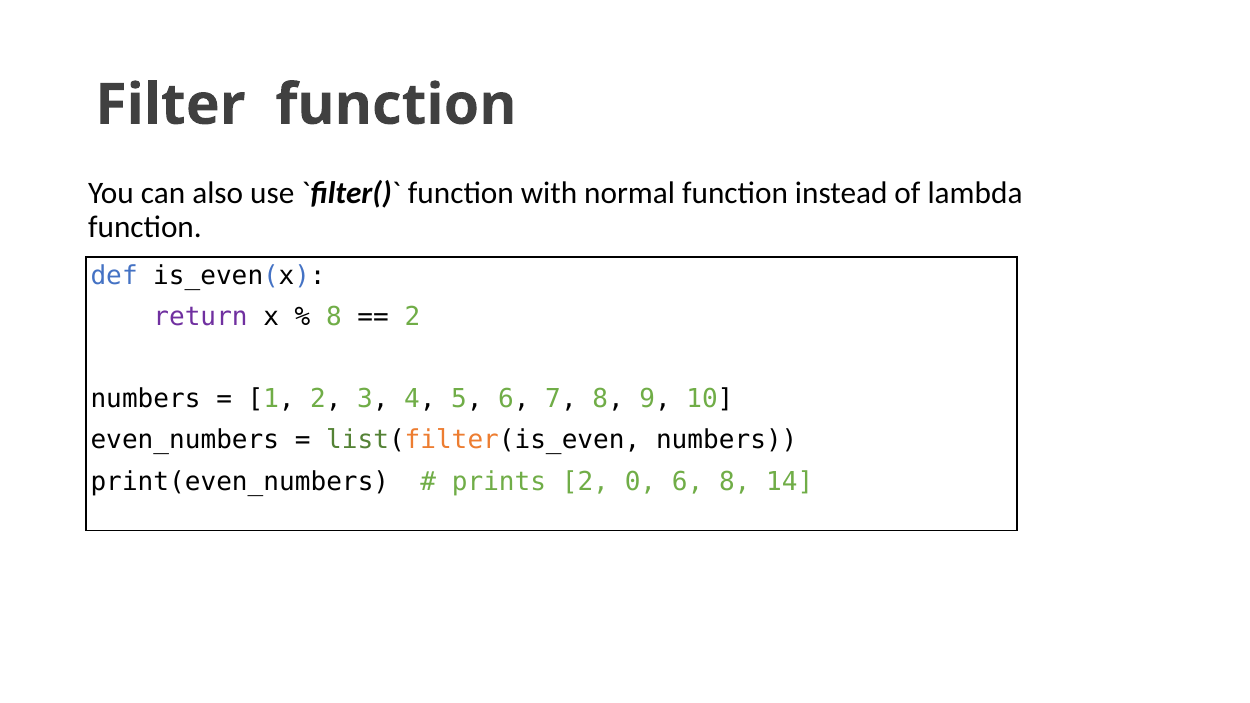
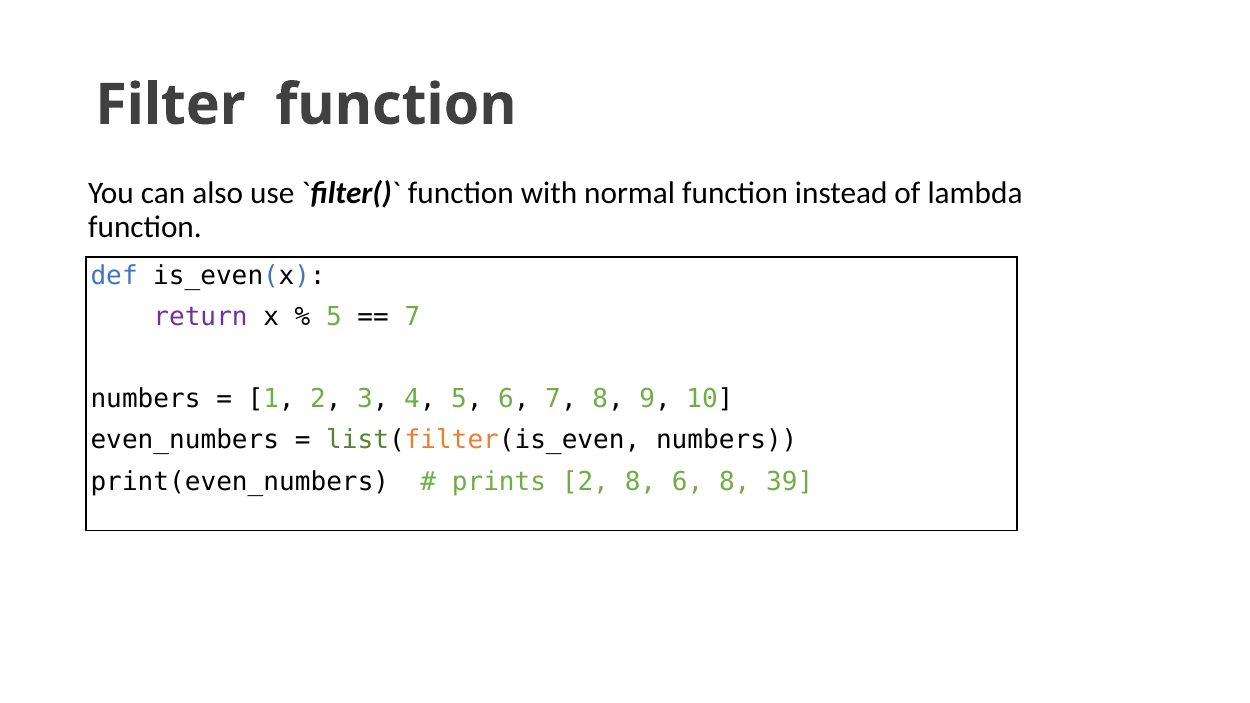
8 at (334, 317): 8 -> 5
2 at (412, 317): 2 -> 7
2 0: 0 -> 8
14: 14 -> 39
